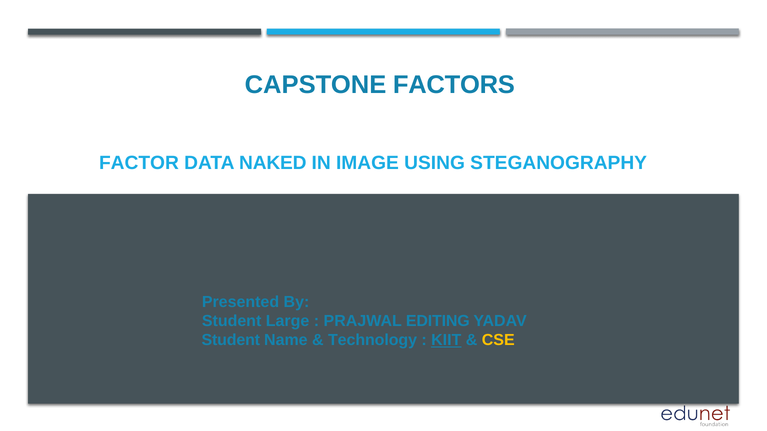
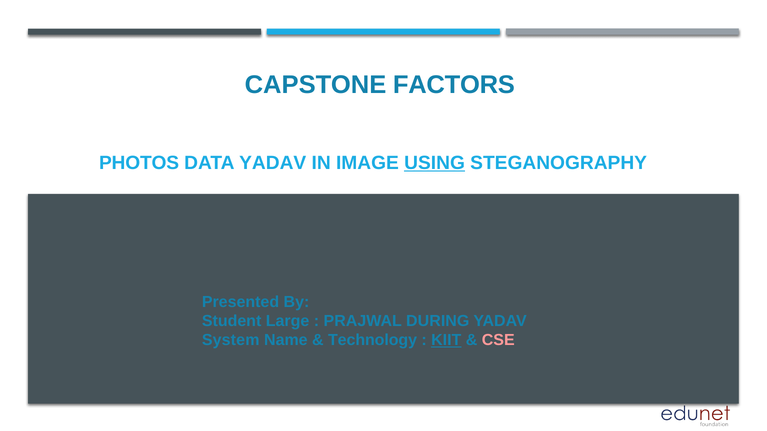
FACTOR: FACTOR -> PHOTOS
DATA NAKED: NAKED -> YADAV
USING underline: none -> present
EDITING: EDITING -> DURING
Student at (231, 340): Student -> System
CSE colour: yellow -> pink
